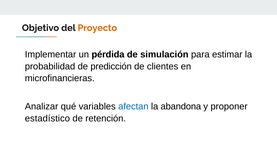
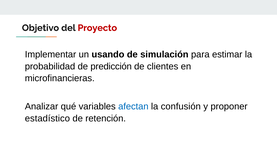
Proyecto colour: orange -> red
pérdida: pérdida -> usando
abandona: abandona -> confusión
